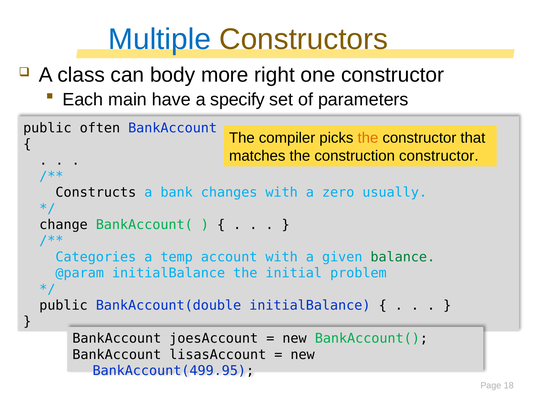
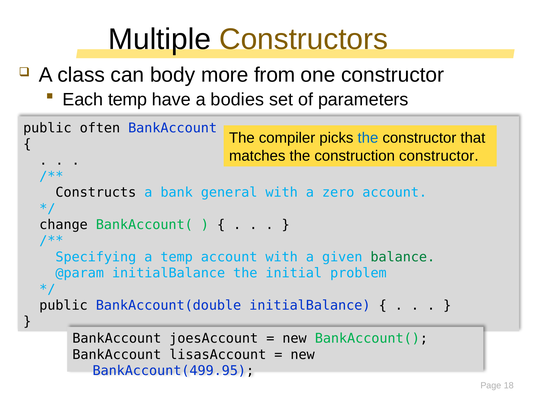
Multiple colour: blue -> black
right: right -> from
Each main: main -> temp
specify: specify -> bodies
the at (368, 138) colour: orange -> blue
changes: changes -> general
zero usually: usually -> account
Categories: Categories -> Specifying
